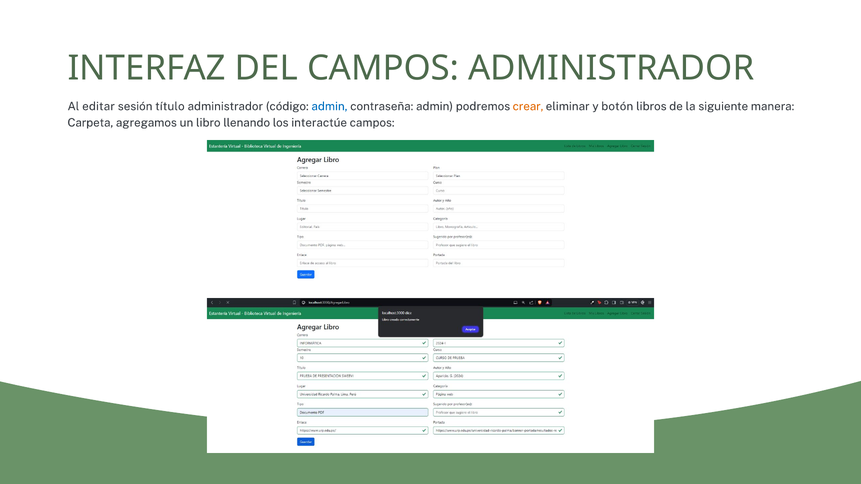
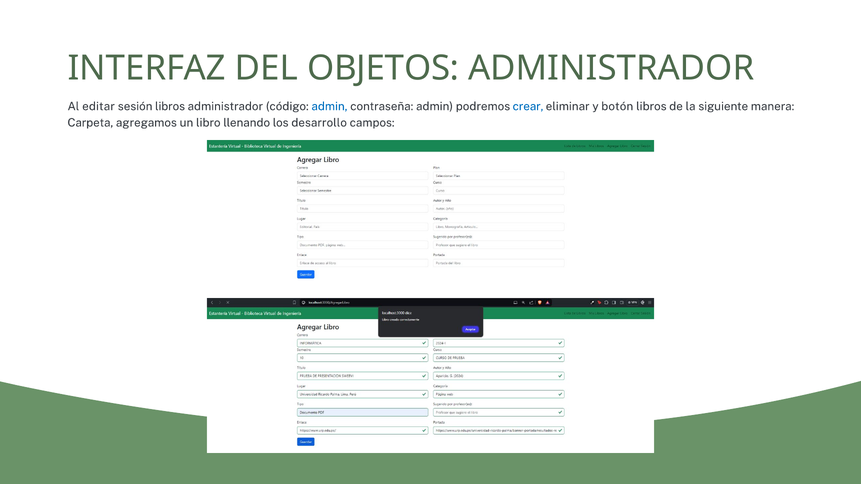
DEL CAMPOS: CAMPOS -> OBJETOS
sesión título: título -> libros
crear colour: orange -> blue
interactúe: interactúe -> desarrollo
